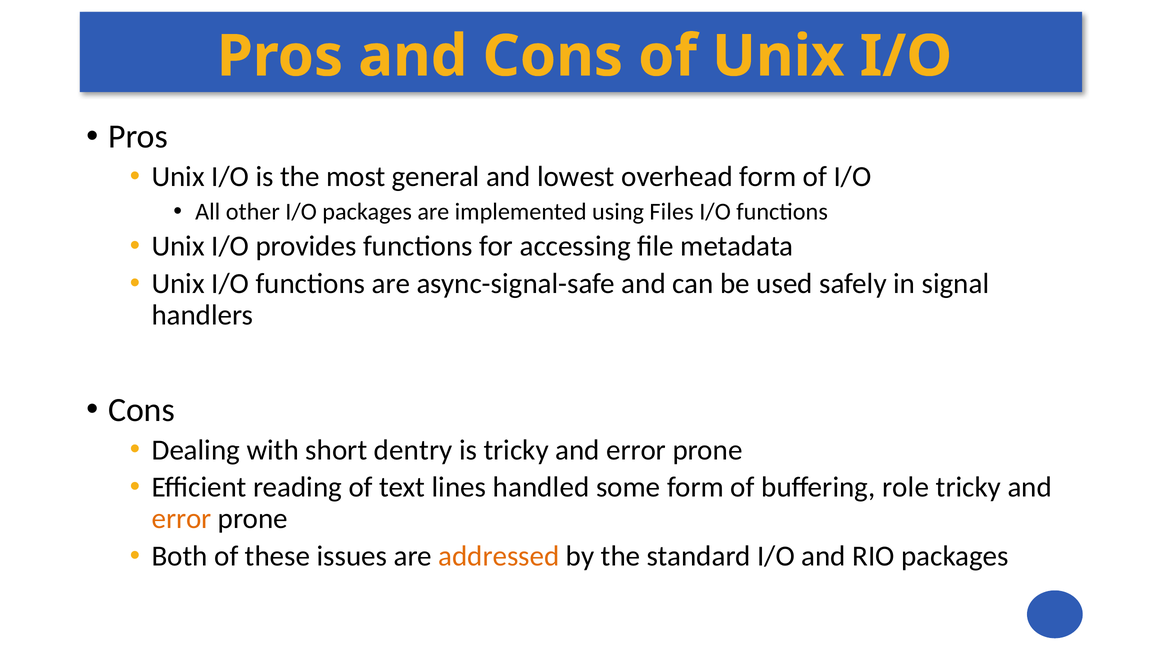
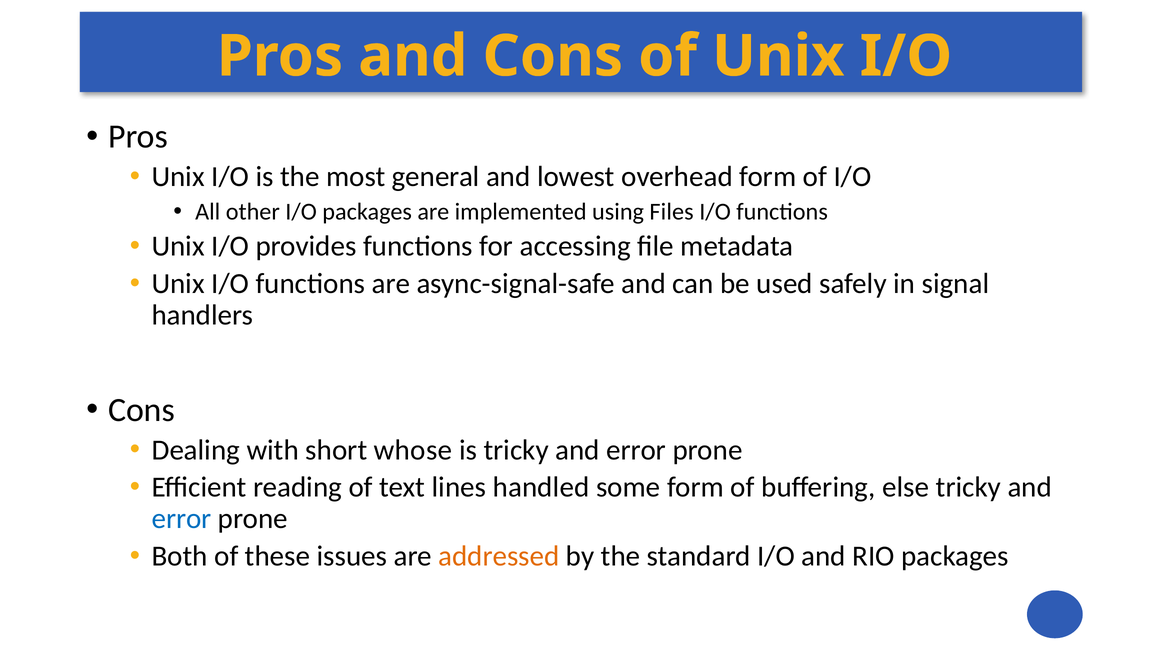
dentry: dentry -> whose
role: role -> else
error at (182, 518) colour: orange -> blue
